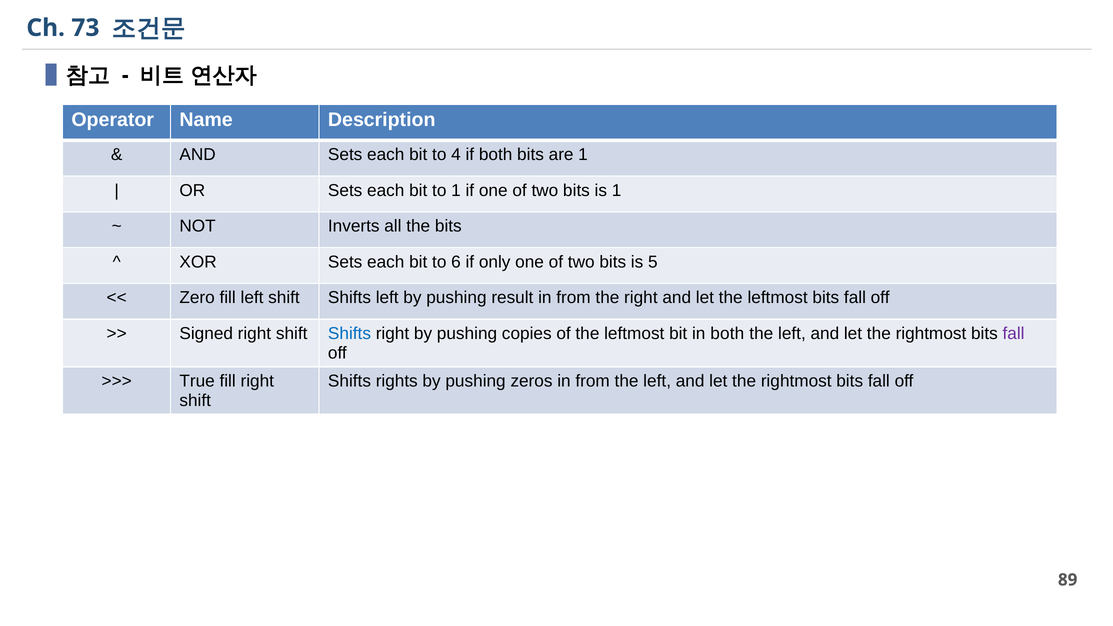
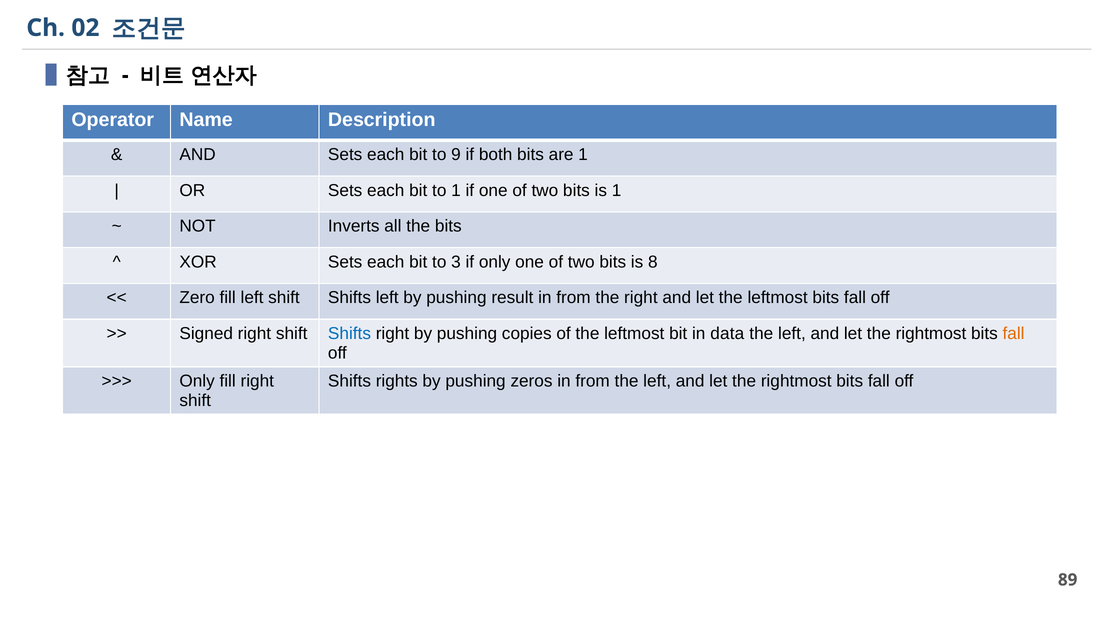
73: 73 -> 02
4: 4 -> 9
6: 6 -> 3
5: 5 -> 8
in both: both -> data
fall at (1014, 334) colour: purple -> orange
True at (197, 381): True -> Only
